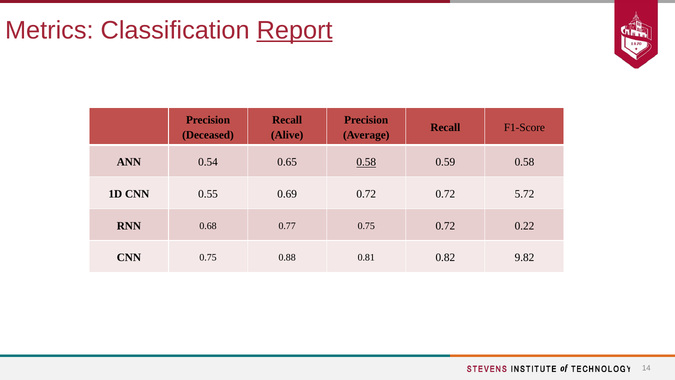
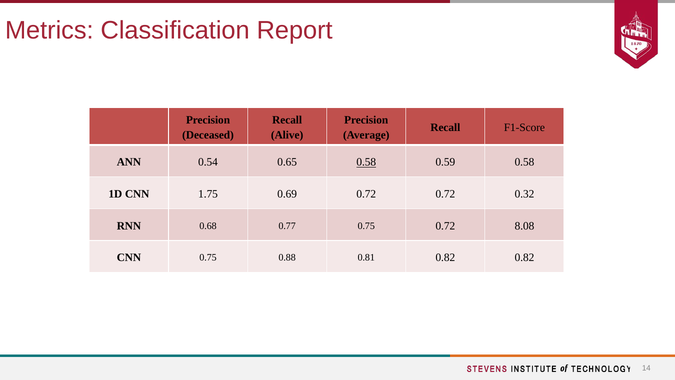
Report underline: present -> none
0.55: 0.55 -> 1.75
5.72: 5.72 -> 0.32
0.22: 0.22 -> 8.08
0.82 9.82: 9.82 -> 0.82
